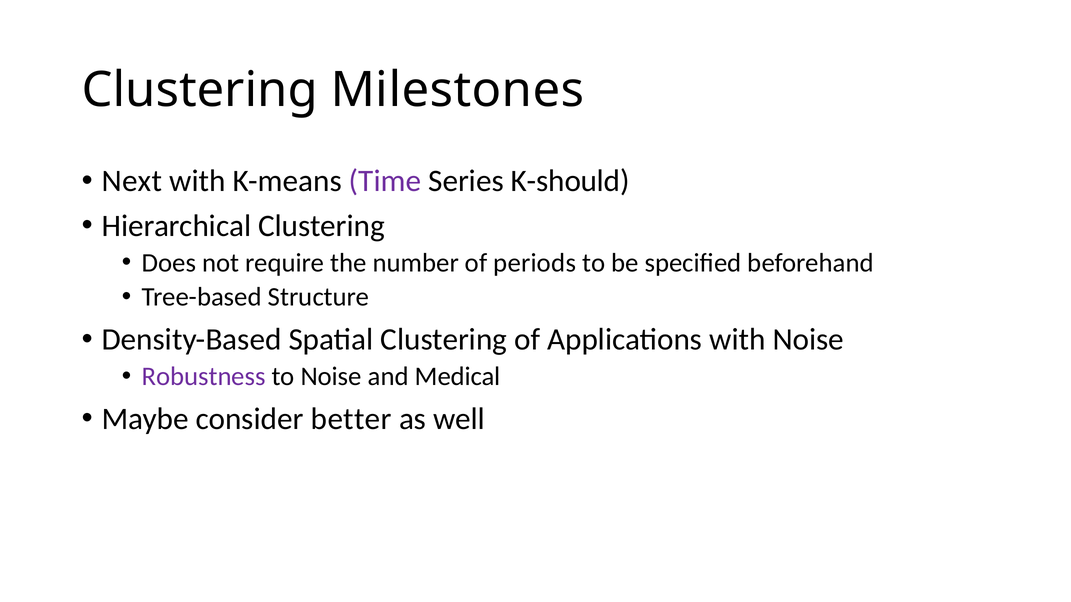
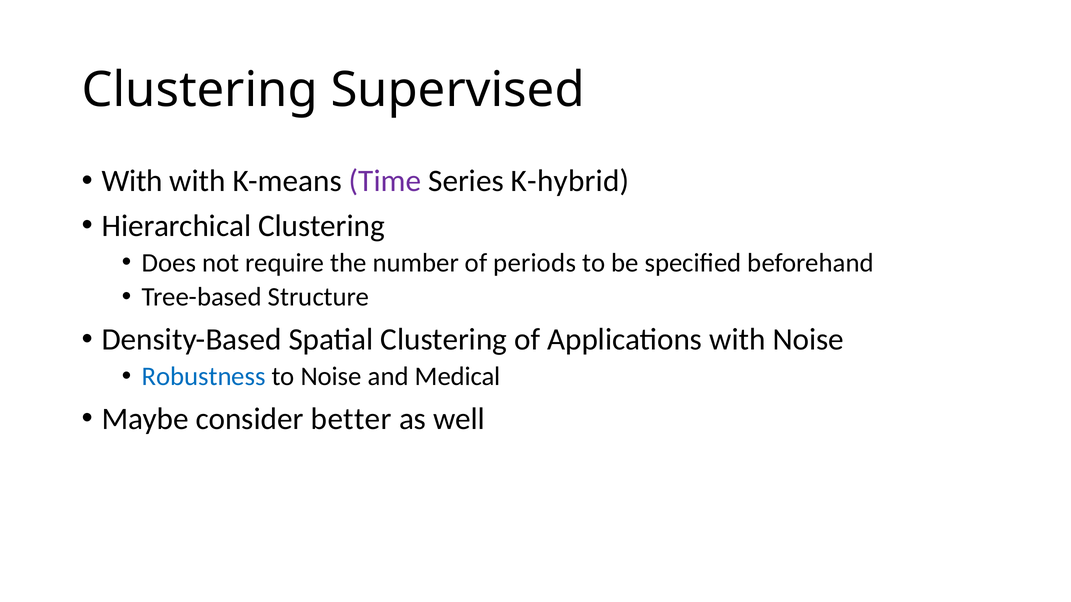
Milestones: Milestones -> Supervised
Next at (132, 181): Next -> With
K-should: K-should -> K-hybrid
Robustness colour: purple -> blue
